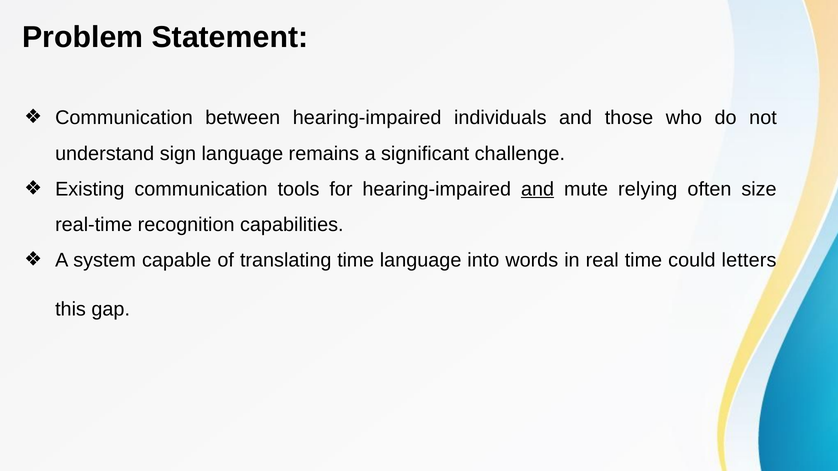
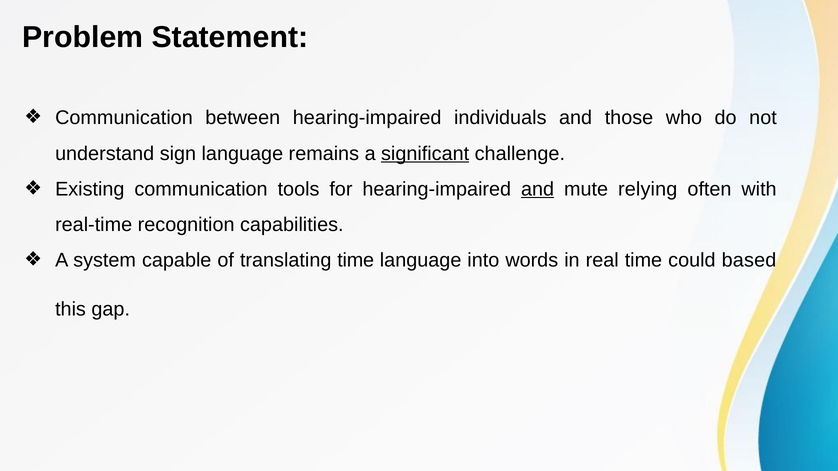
significant underline: none -> present
size: size -> with
letters: letters -> based
